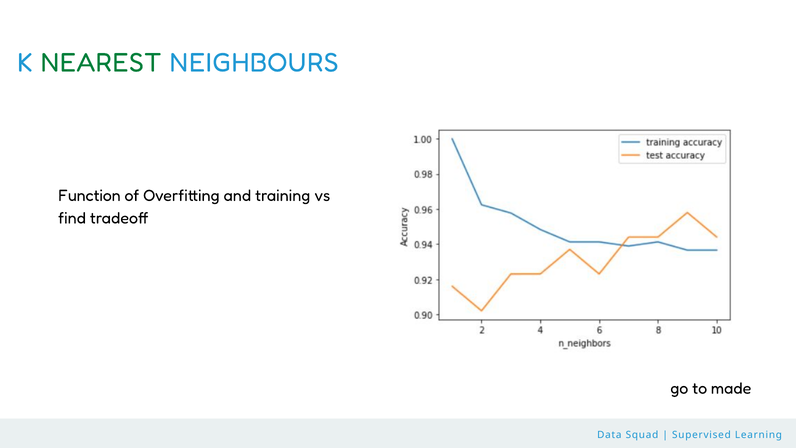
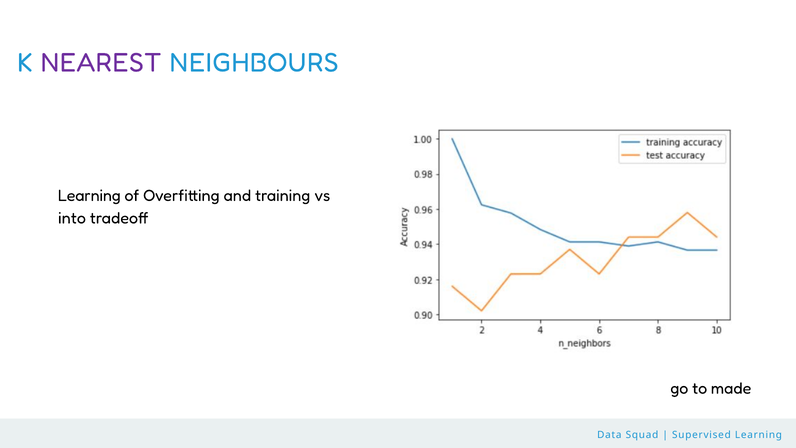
NEAREST colour: green -> purple
Function at (89, 195): Function -> Learning
find: find -> into
